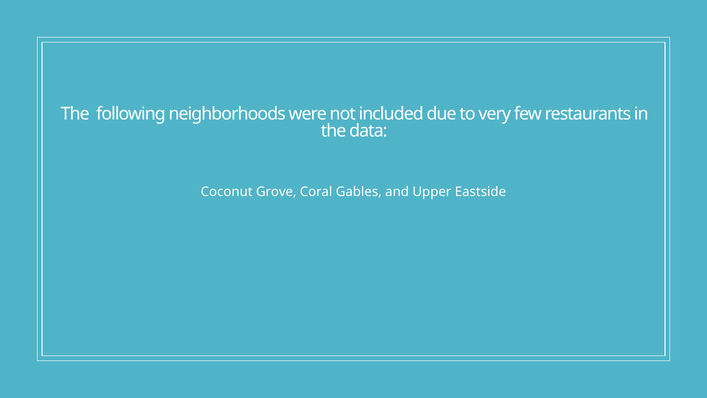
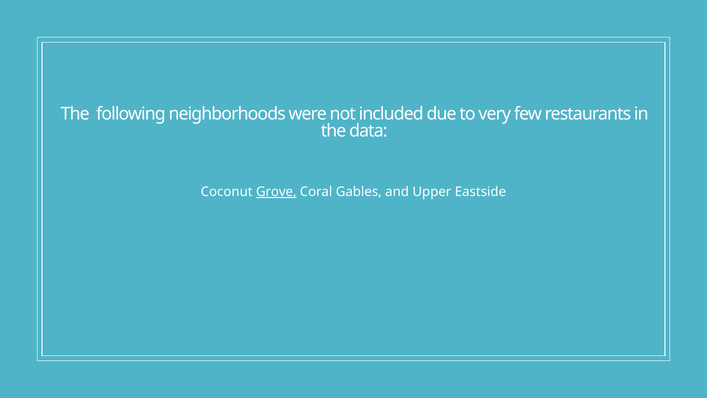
Grove underline: none -> present
